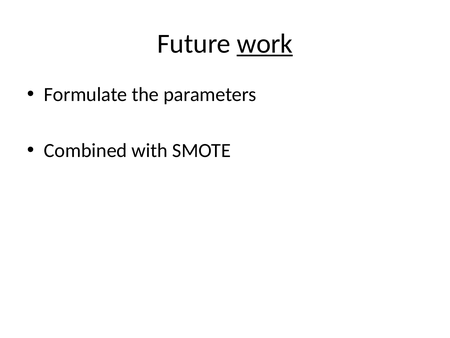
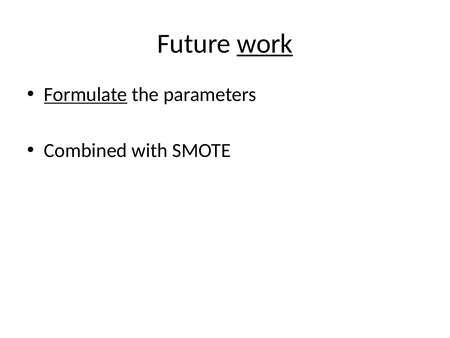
Formulate underline: none -> present
